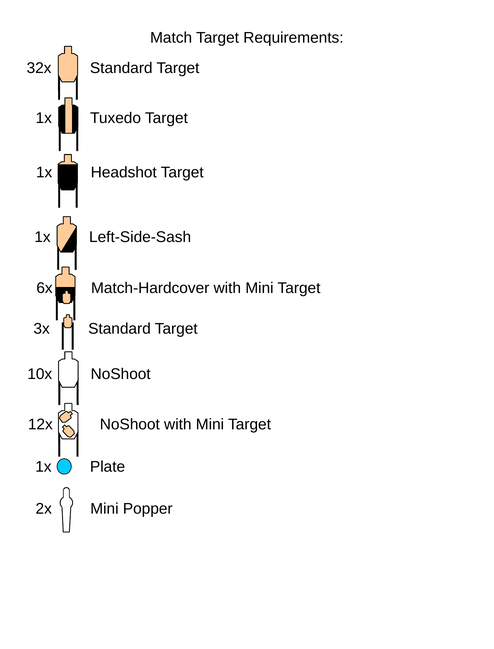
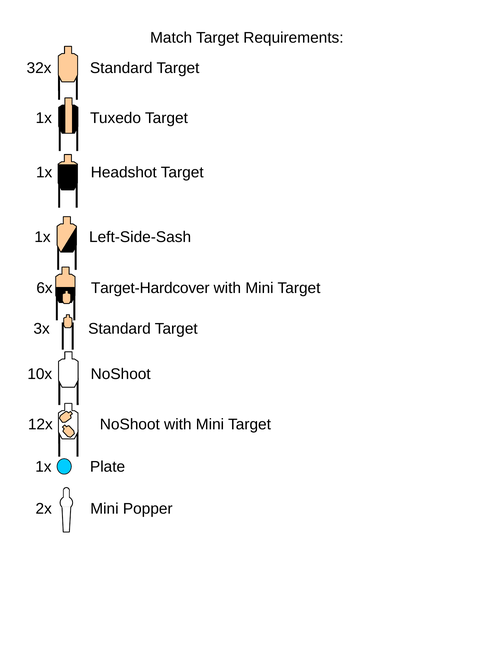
Match-Hardcover: Match-Hardcover -> Target-Hardcover
